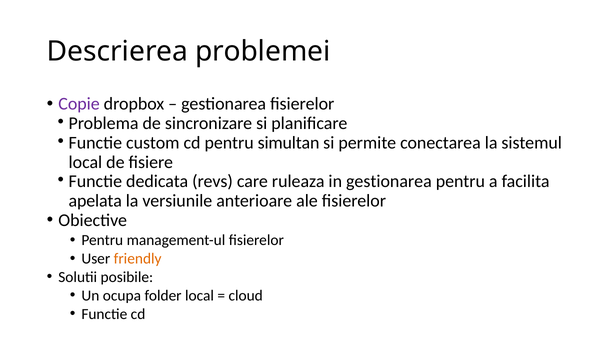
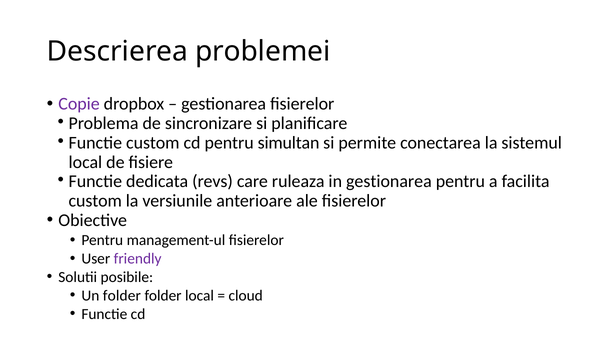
apelata at (95, 201): apelata -> custom
friendly colour: orange -> purple
Un ocupa: ocupa -> folder
